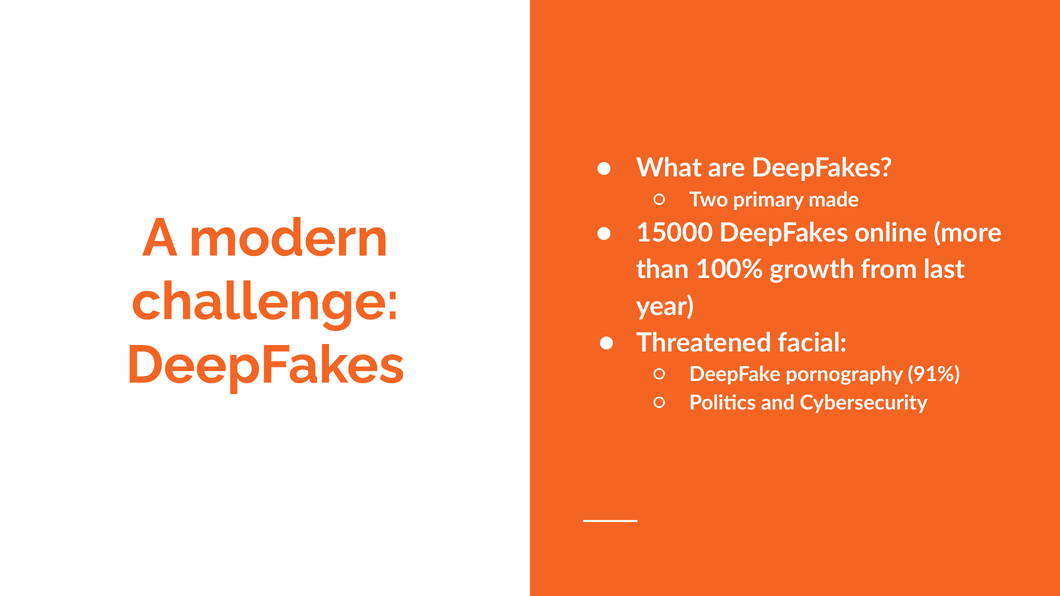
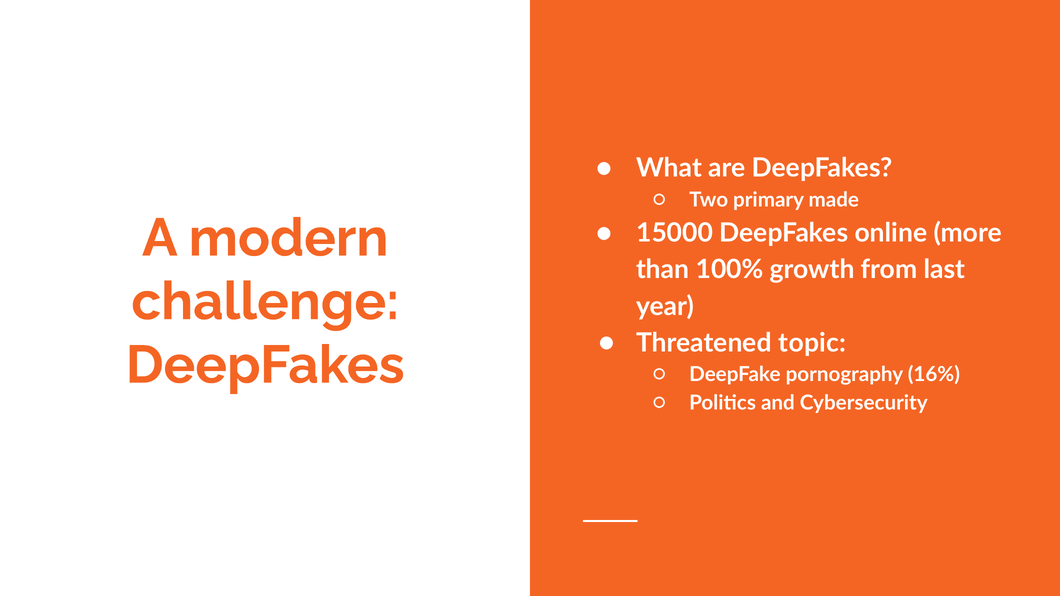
facial: facial -> topic
91%: 91% -> 16%
